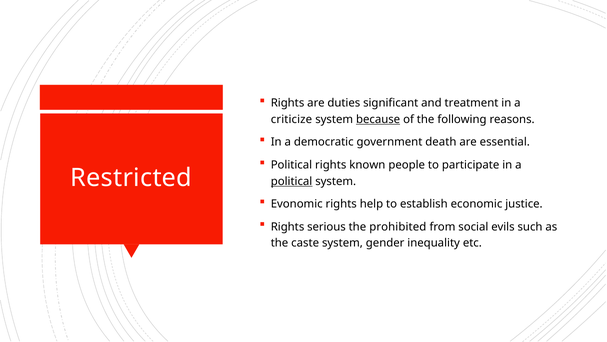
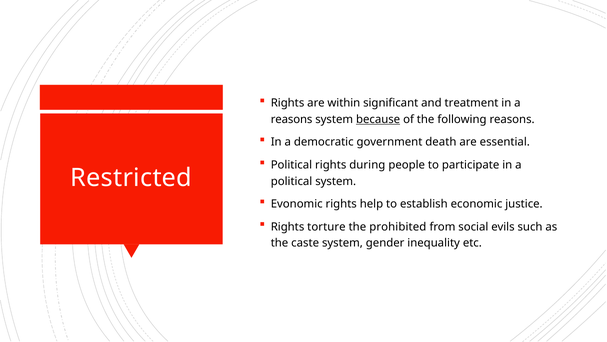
duties: duties -> within
criticize at (291, 119): criticize -> reasons
known: known -> during
political at (292, 181) underline: present -> none
serious: serious -> torture
